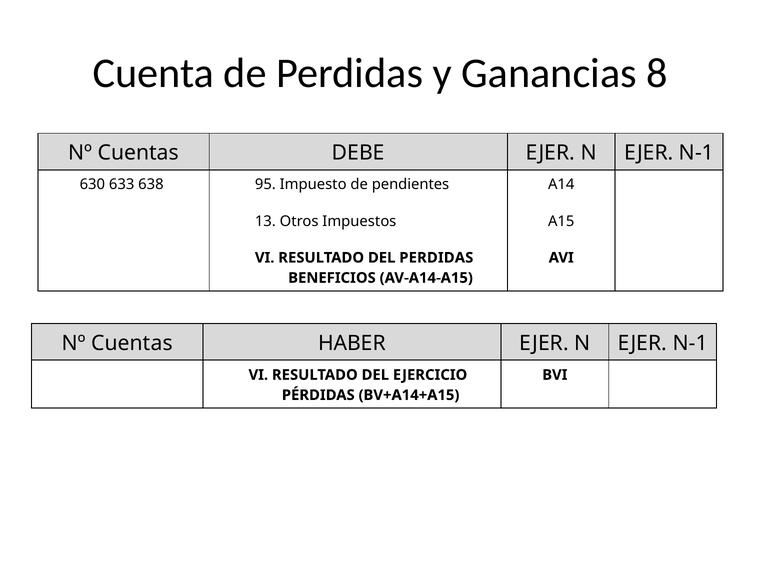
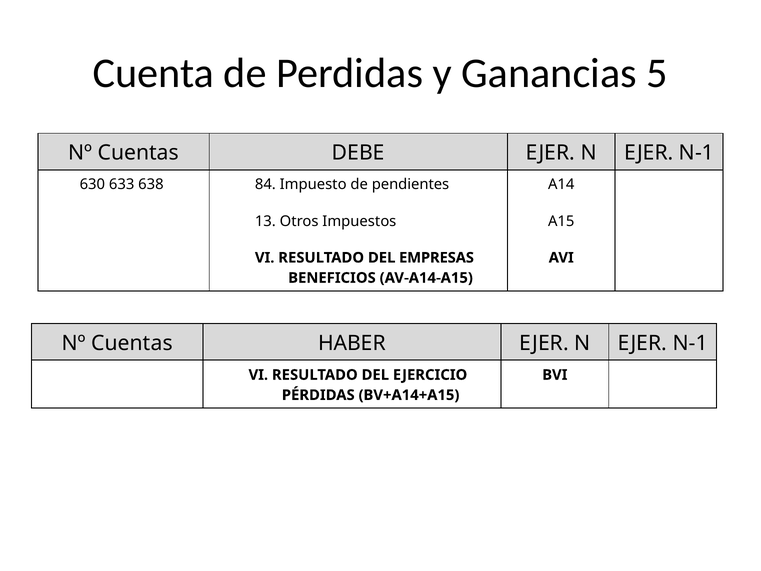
8: 8 -> 5
95: 95 -> 84
DEL PERDIDAS: PERDIDAS -> EMPRESAS
